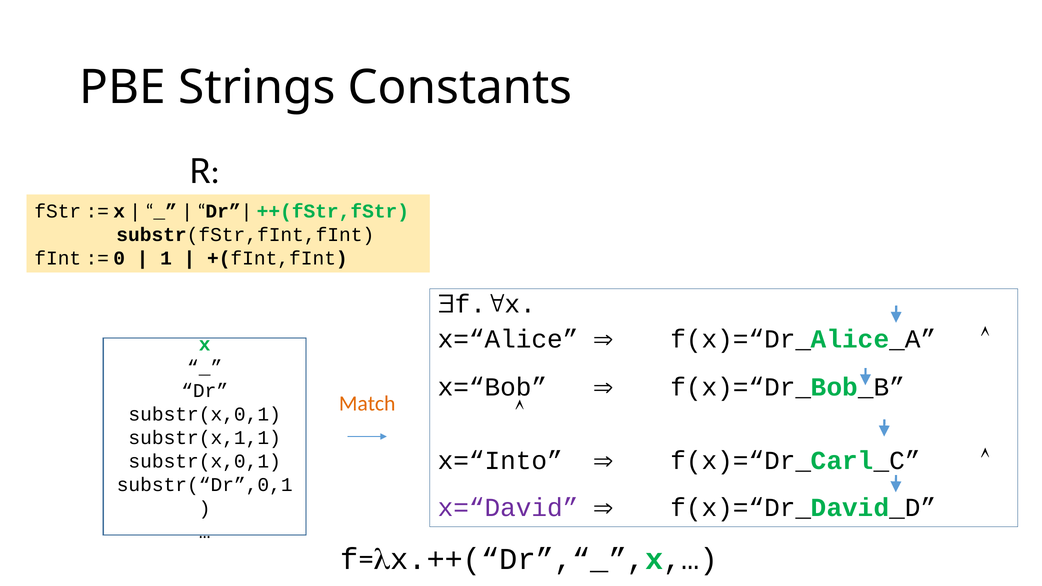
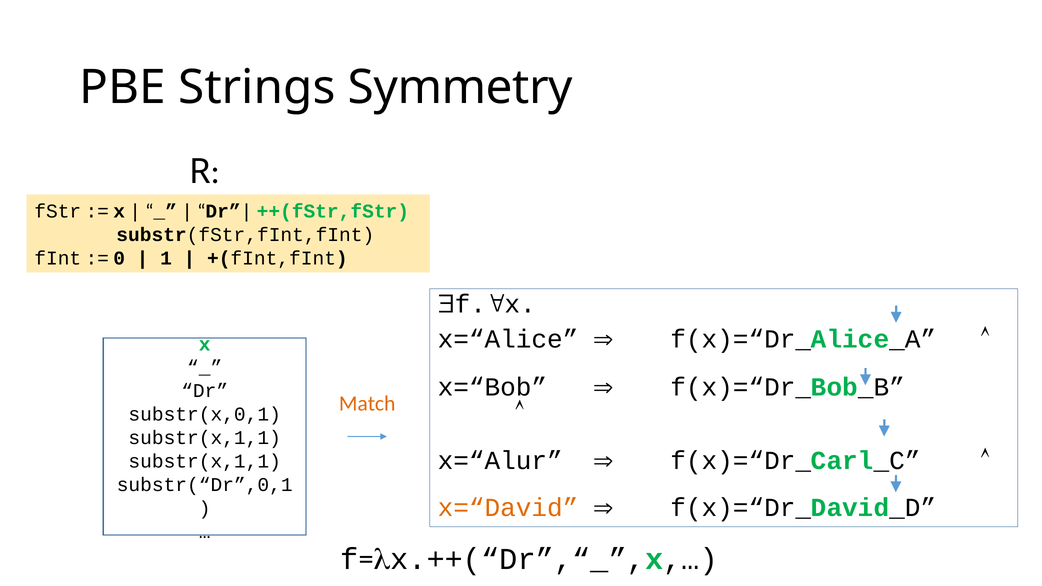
Constants: Constants -> Symmetry
x=“Into: x=“Into -> x=“Alur
substr(x,0,1 at (205, 461): substr(x,0,1 -> substr(x,1,1
x=“David colour: purple -> orange
